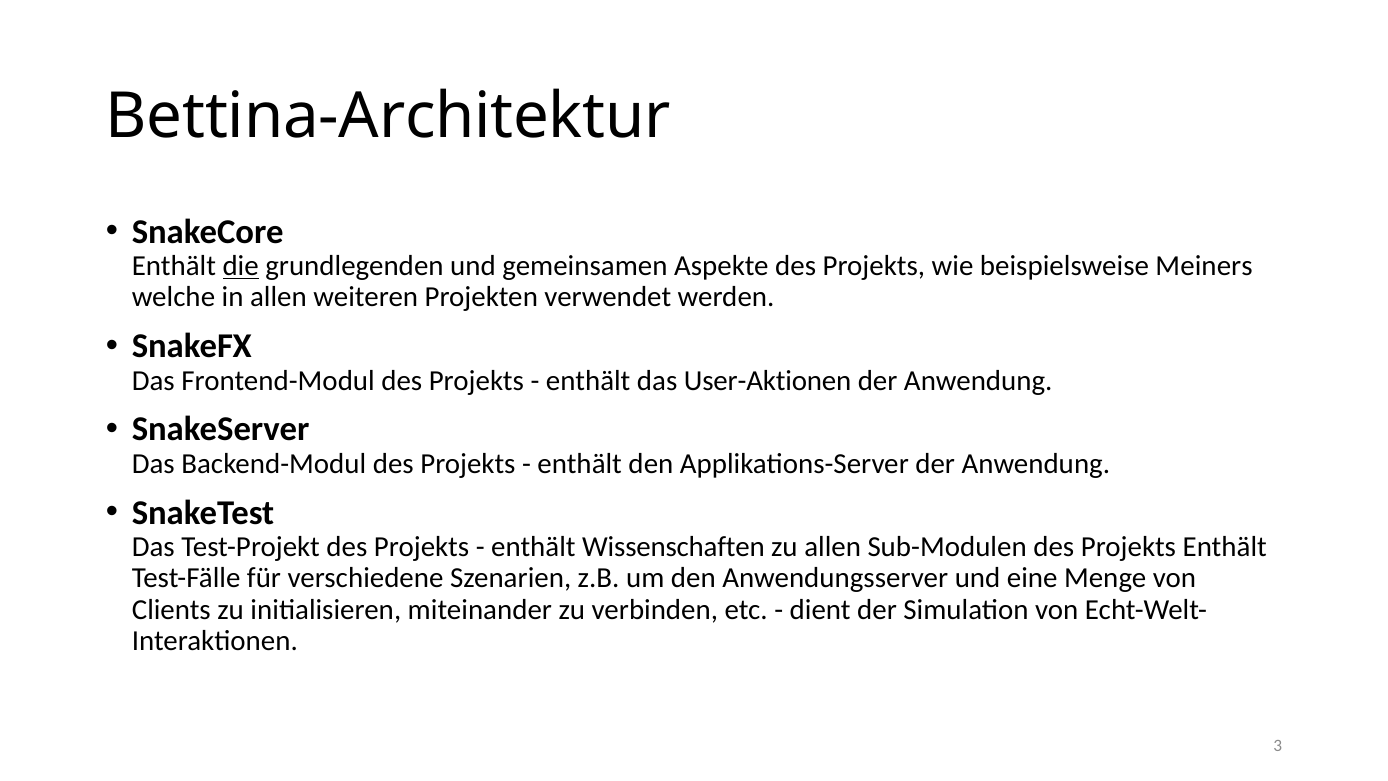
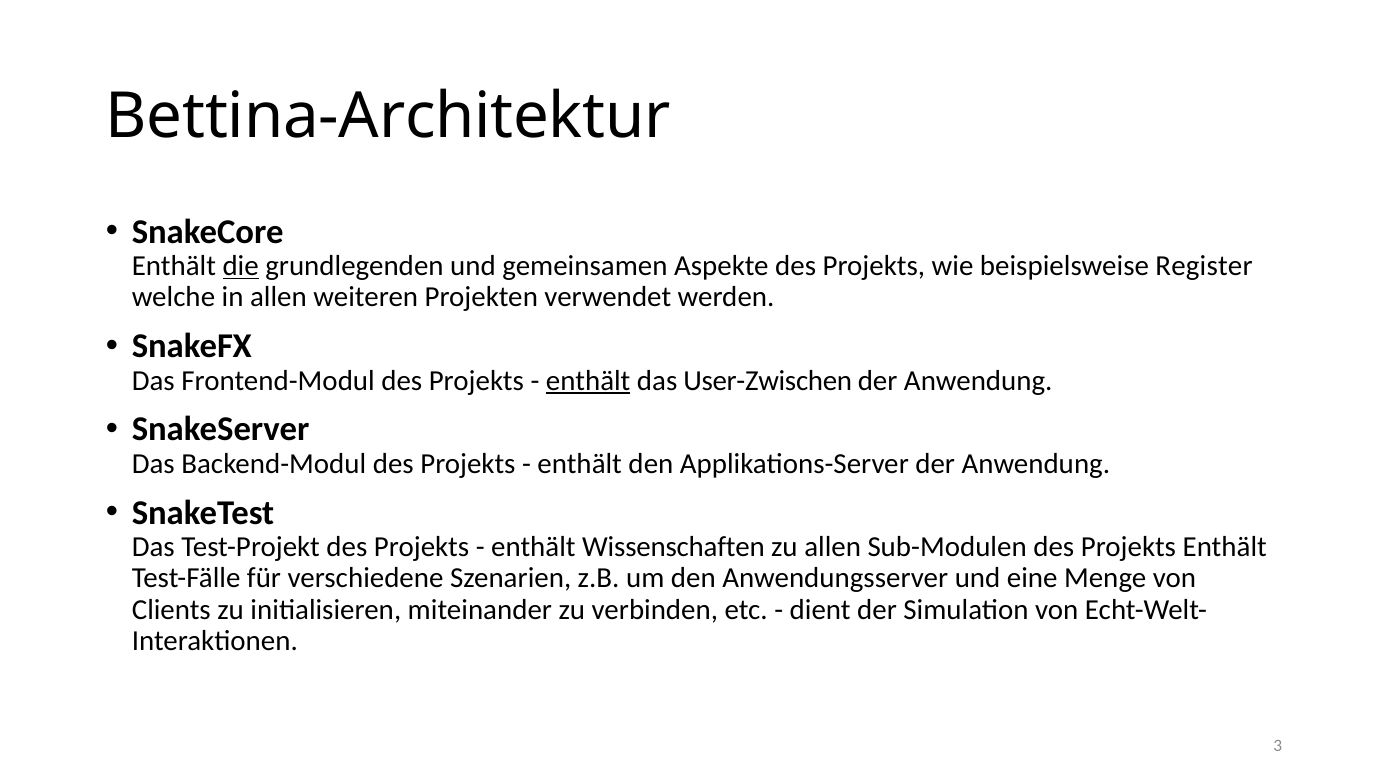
Meiners: Meiners -> Register
enthält at (588, 380) underline: none -> present
User-Aktionen: User-Aktionen -> User-Zwischen
